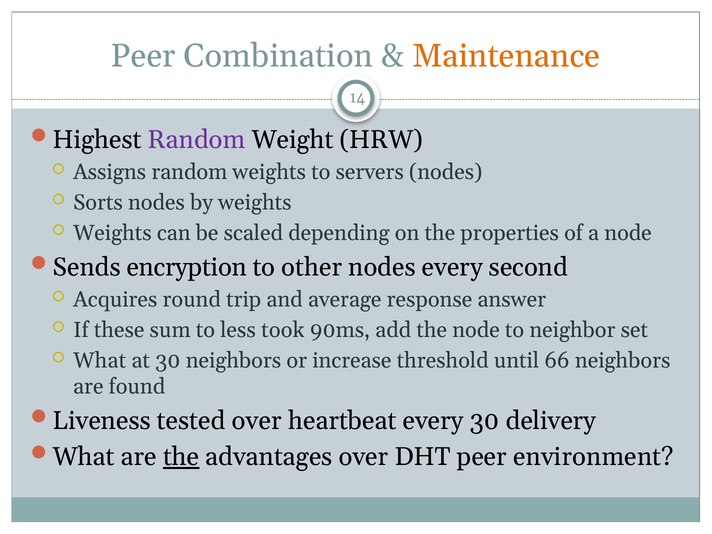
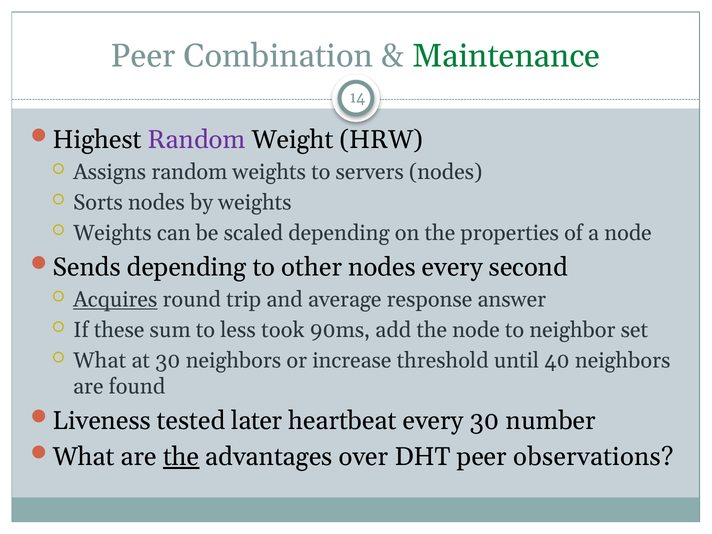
Maintenance colour: orange -> green
Sends encryption: encryption -> depending
Acquires underline: none -> present
66: 66 -> 40
tested over: over -> later
delivery: delivery -> number
environment: environment -> observations
